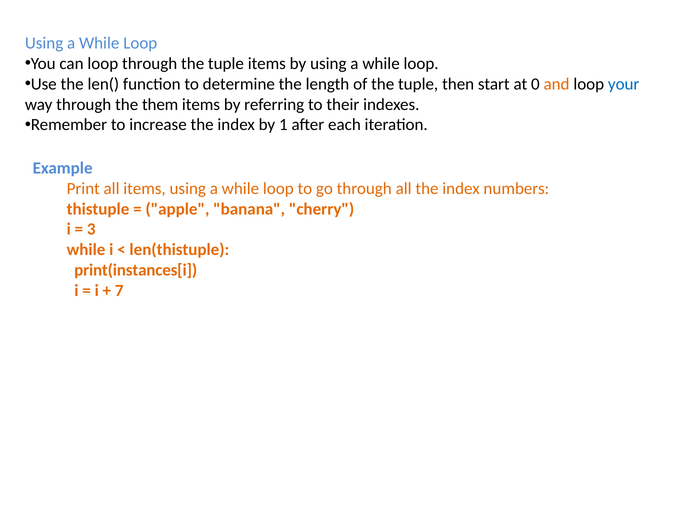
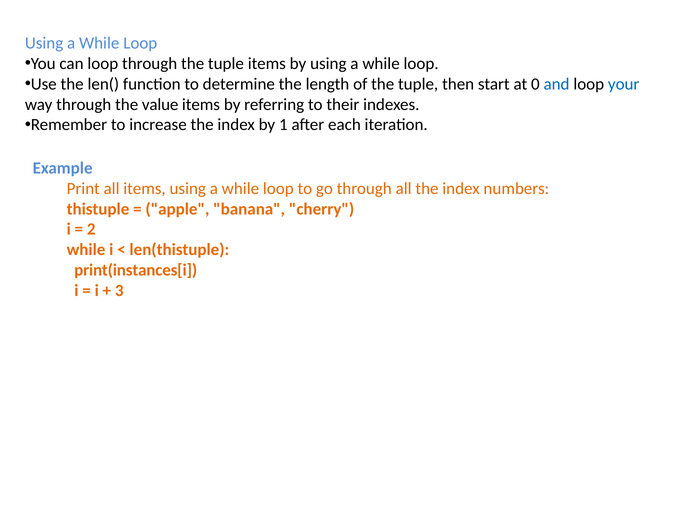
and colour: orange -> blue
them: them -> value
3: 3 -> 2
7: 7 -> 3
